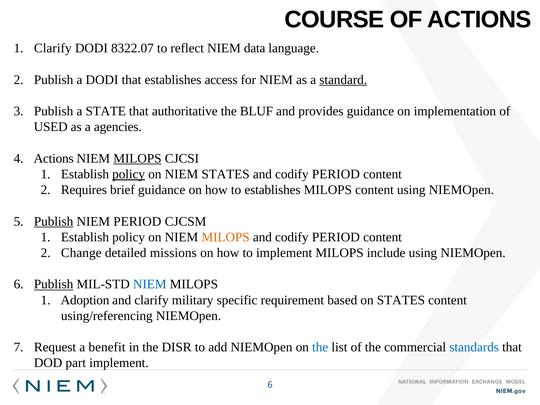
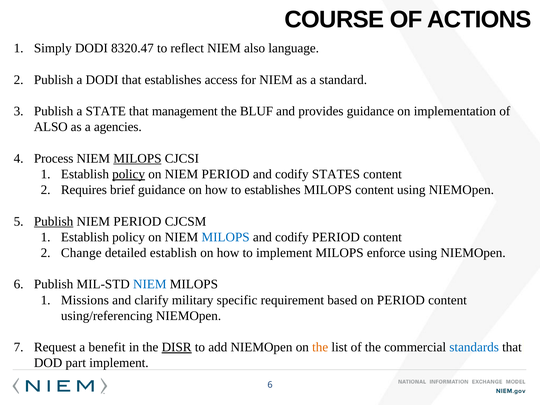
Clarify at (53, 48): Clarify -> Simply
8322.07: 8322.07 -> 8320.47
NIEM data: data -> also
standard underline: present -> none
authoritative: authoritative -> management
USED at (51, 127): USED -> ALSO
Actions at (54, 158): Actions -> Process
on NIEM STATES: STATES -> PERIOD
PERIOD at (336, 174): PERIOD -> STATES
MILOPS at (226, 237) colour: orange -> blue
detailed missions: missions -> establish
include: include -> enforce
Publish at (54, 284) underline: present -> none
Adoption: Adoption -> Missions
on STATES: STATES -> PERIOD
DISR underline: none -> present
the at (320, 347) colour: blue -> orange
